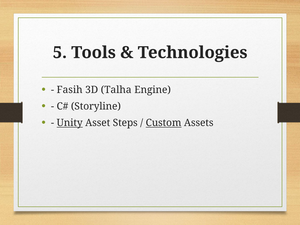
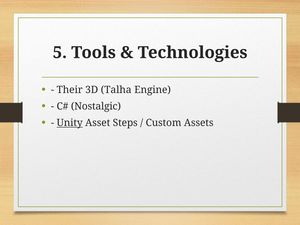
Fasih: Fasih -> Their
Storyline: Storyline -> Nostalgic
Custom underline: present -> none
